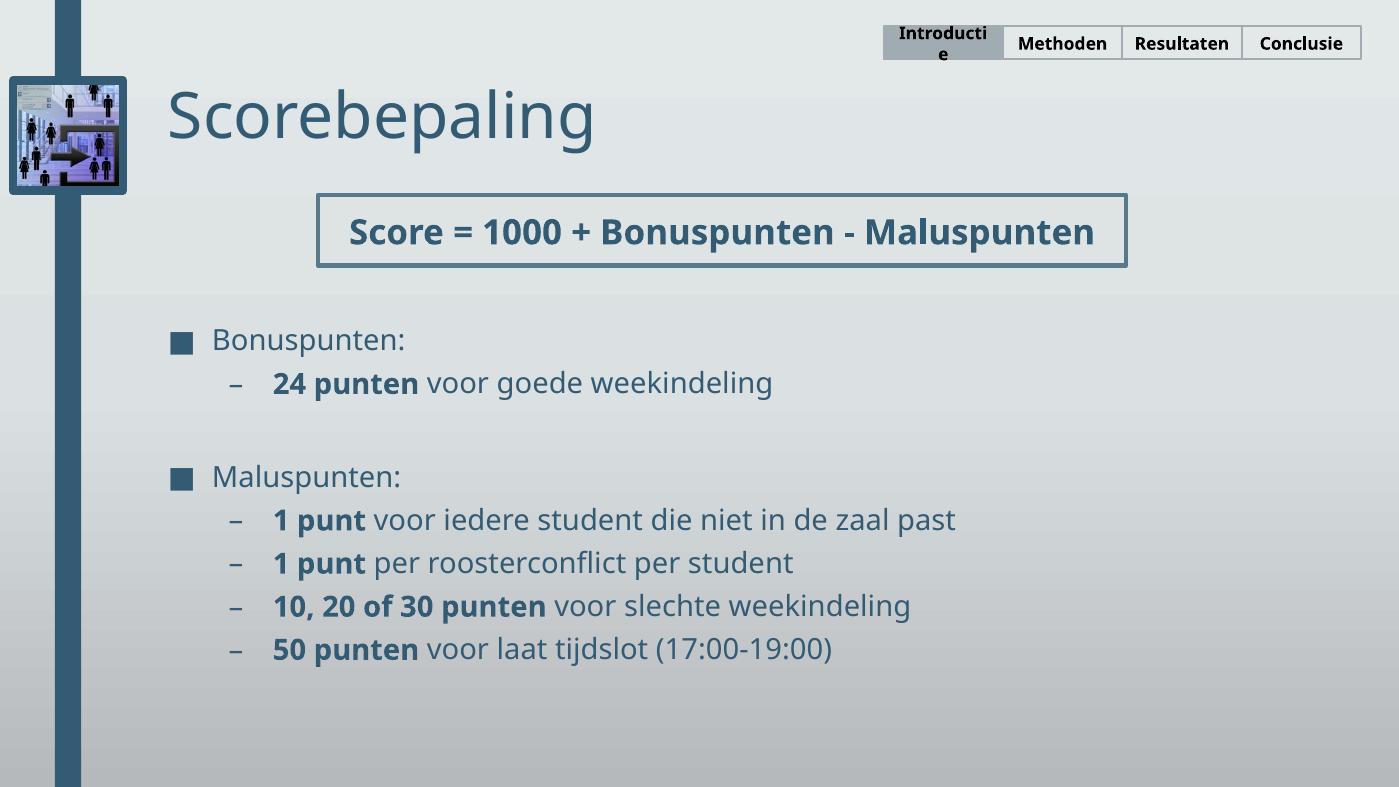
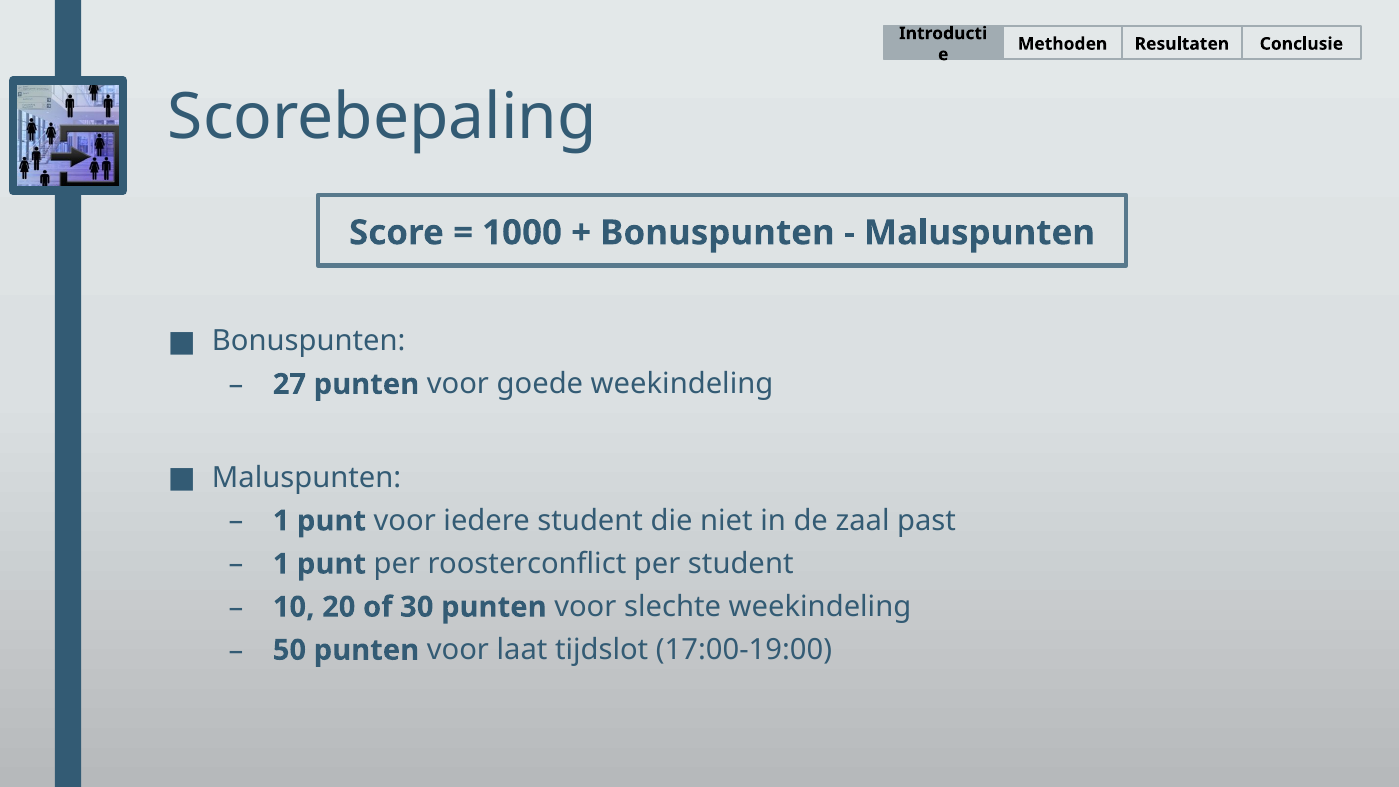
24: 24 -> 27
